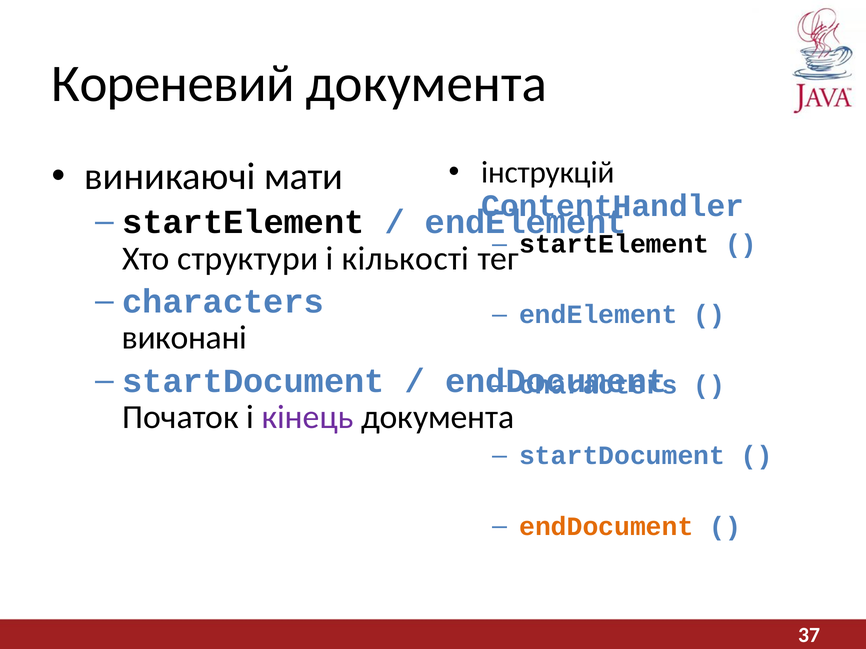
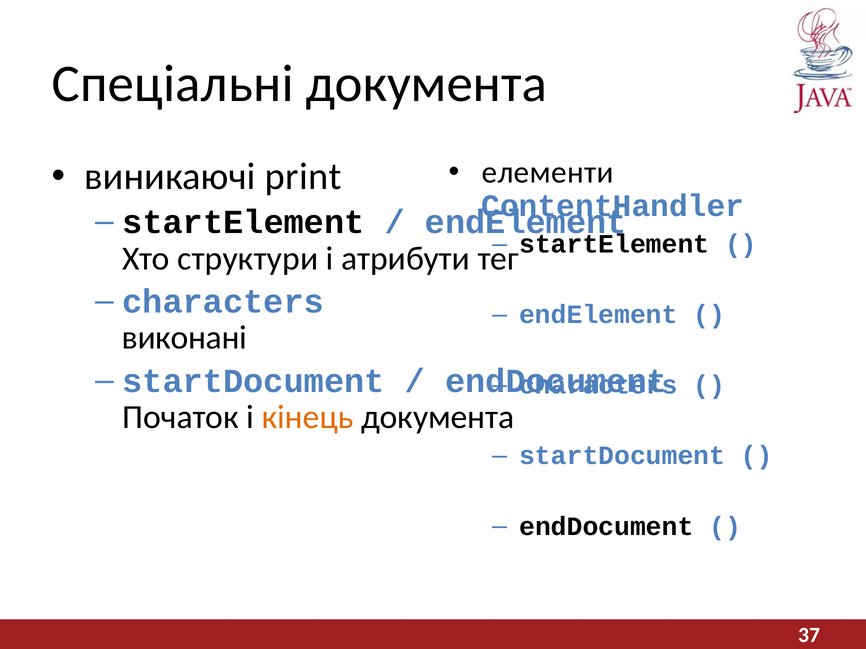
Кореневий: Кореневий -> Спеціальні
інструкцій: інструкцій -> елементи
мати: мати -> print
кількості: кількості -> атрибути
кінець colour: purple -> orange
endDocument at (606, 527) colour: orange -> black
